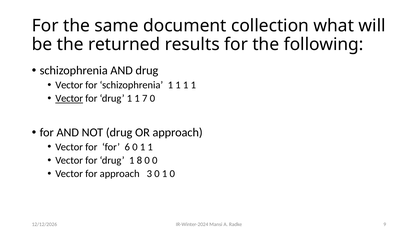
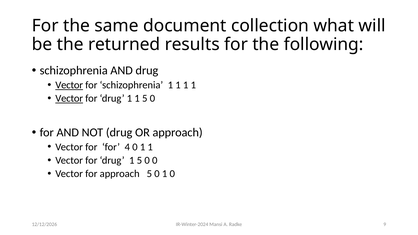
Vector at (69, 85) underline: none -> present
1 1 7: 7 -> 5
6: 6 -> 4
drug 1 8: 8 -> 5
approach 3: 3 -> 5
